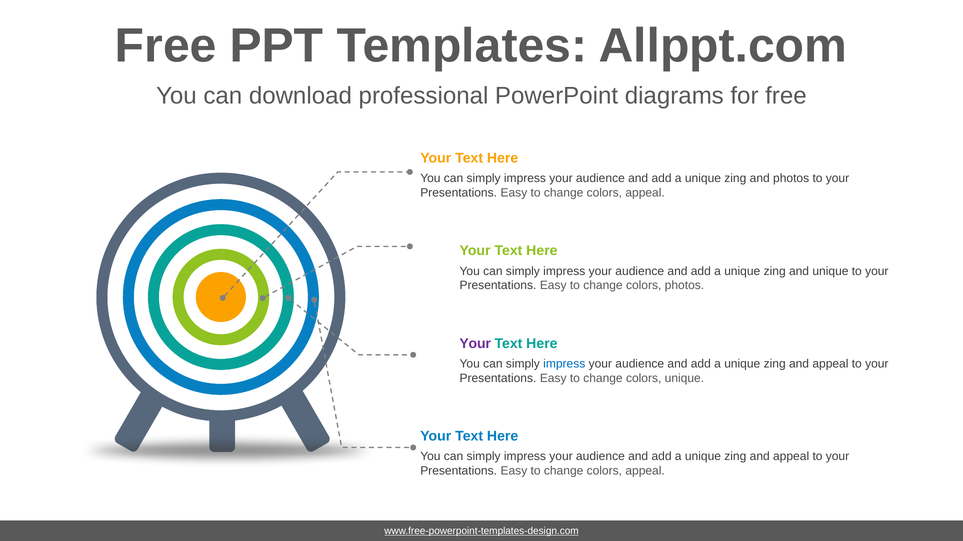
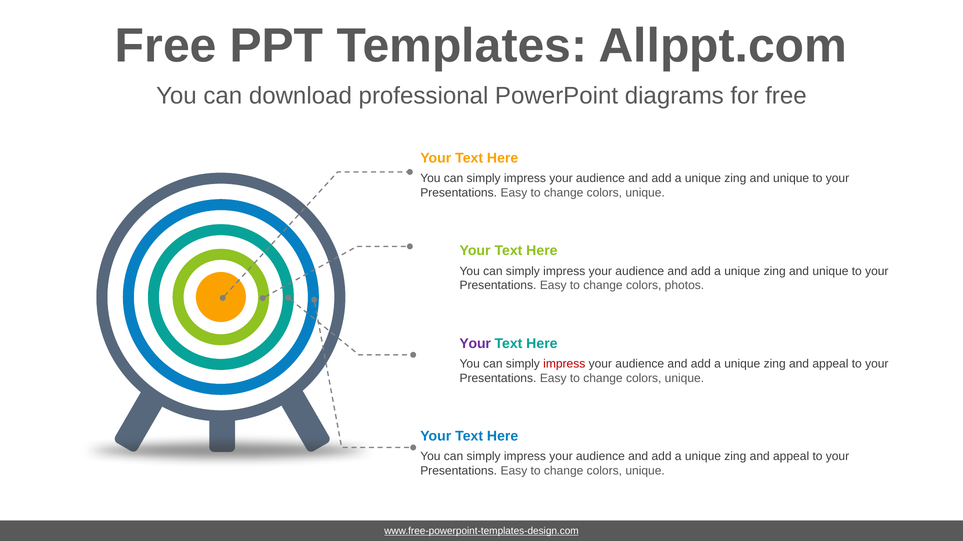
photos at (791, 179): photos -> unique
appeal at (645, 193): appeal -> unique
impress at (564, 364) colour: blue -> red
appeal at (645, 471): appeal -> unique
